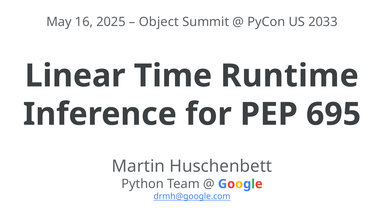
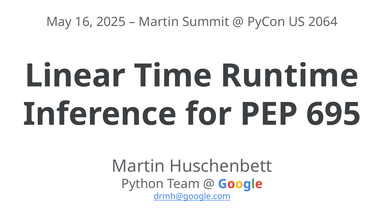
Object at (159, 22): Object -> Martin
2033: 2033 -> 2064
